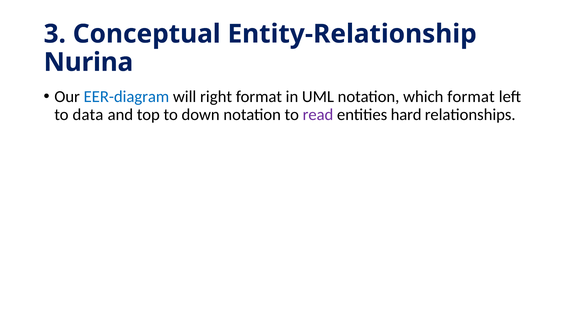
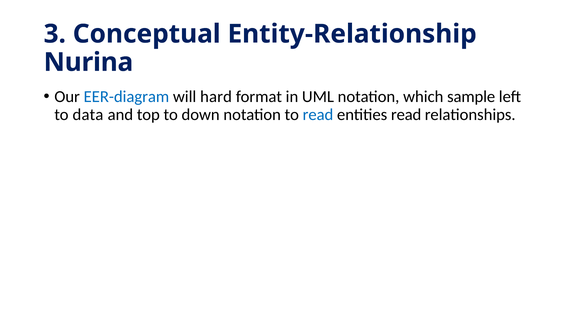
right: right -> hard
which format: format -> sample
read at (318, 115) colour: purple -> blue
entities hard: hard -> read
